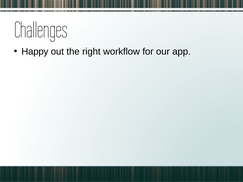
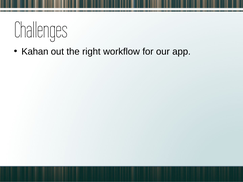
Happy: Happy -> Kahan
